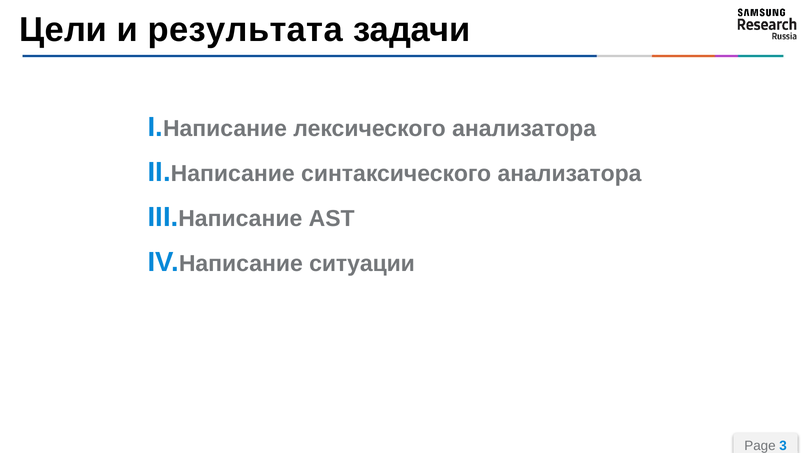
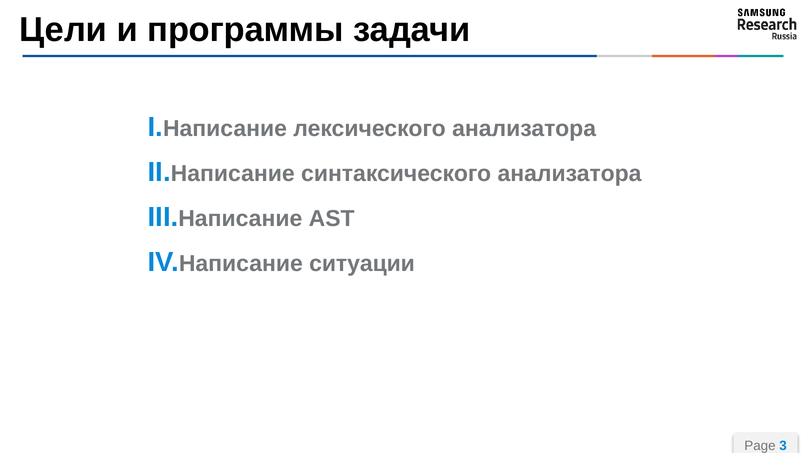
результата: результата -> программы
